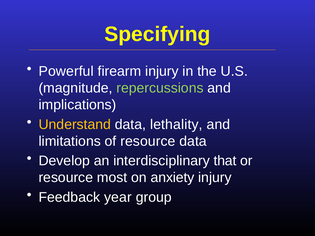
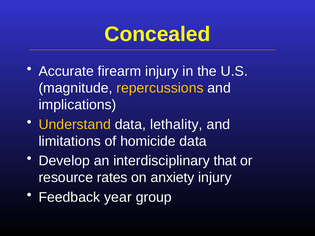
Specifying: Specifying -> Concealed
Powerful: Powerful -> Accurate
repercussions colour: light green -> yellow
of resource: resource -> homicide
most: most -> rates
